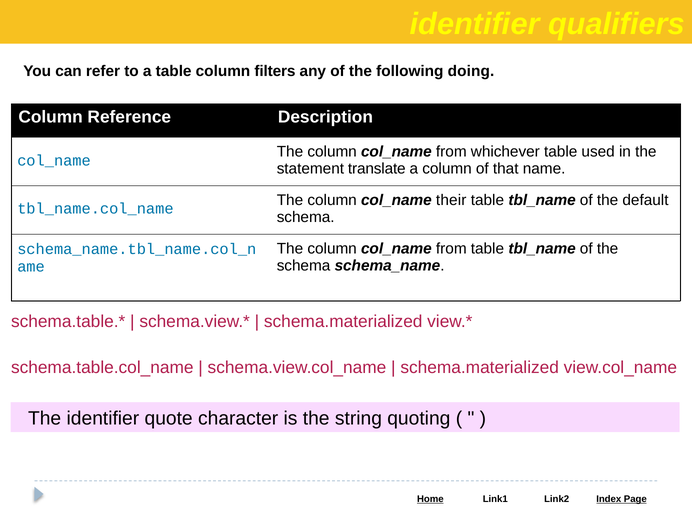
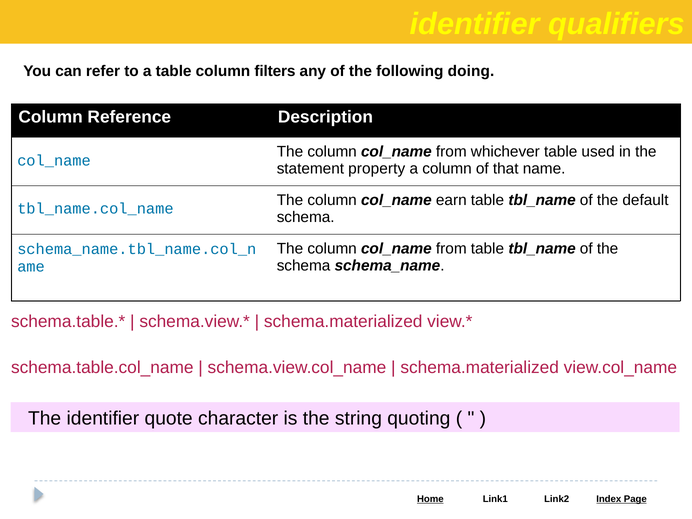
translate: translate -> property
their: their -> earn
